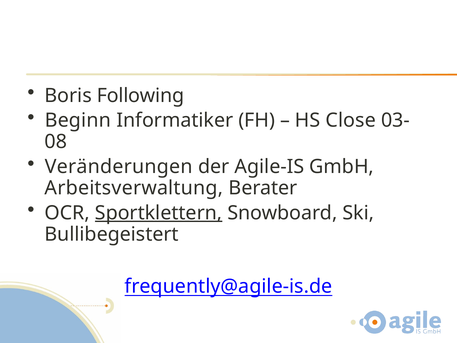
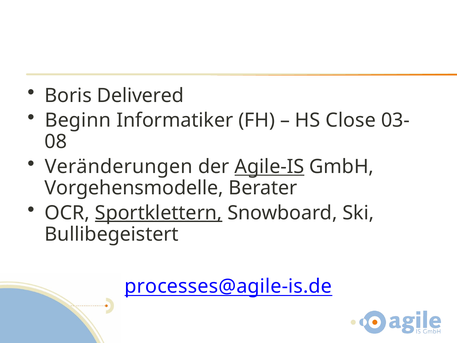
Following: Following -> Delivered
Agile-IS underline: none -> present
Arbeitsverwaltung: Arbeitsverwaltung -> Vorgehensmodelle
frequently@agile-is.de: frequently@agile-is.de -> processes@agile-is.de
